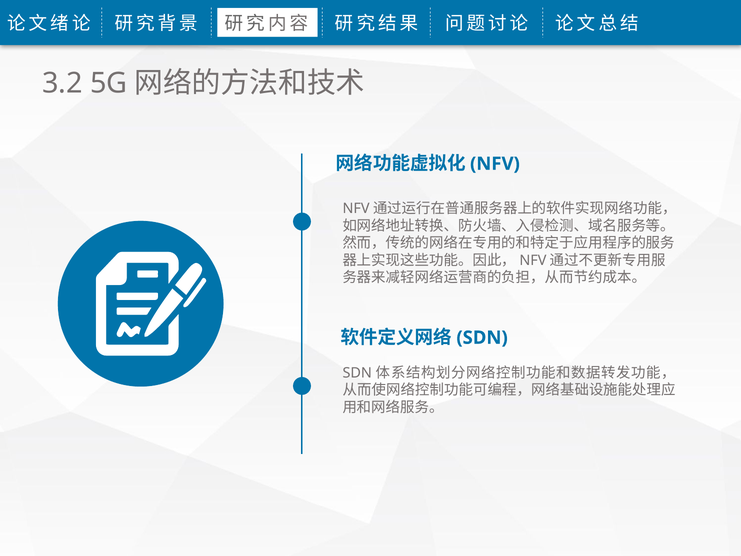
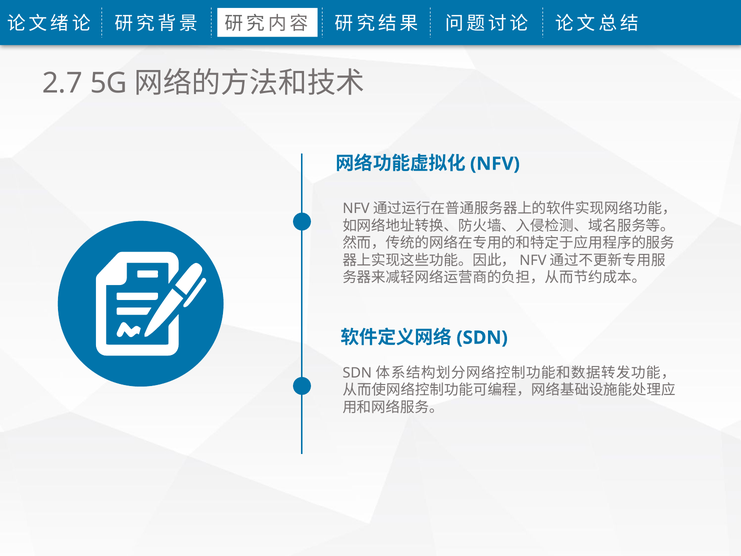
3.2: 3.2 -> 2.7
